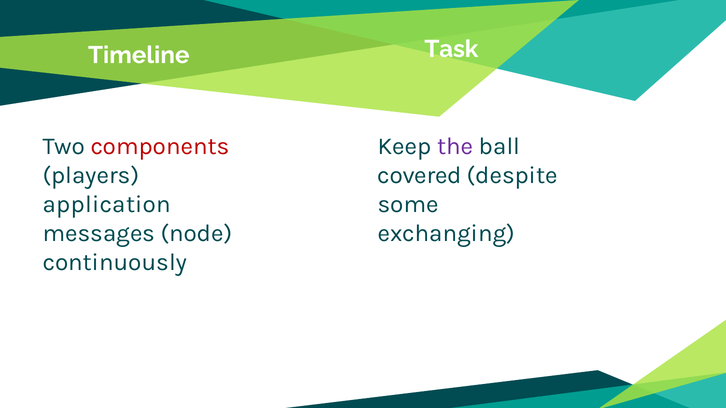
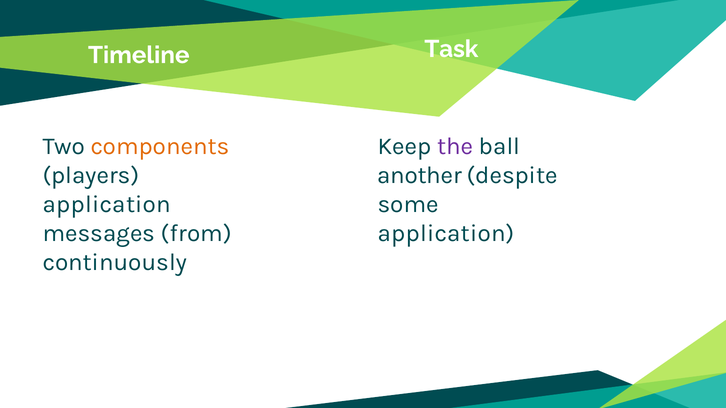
components colour: red -> orange
covered: covered -> another
node: node -> from
exchanging at (446, 233): exchanging -> application
